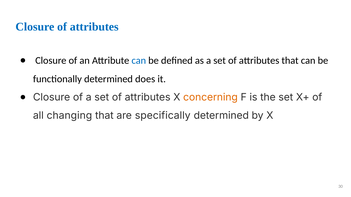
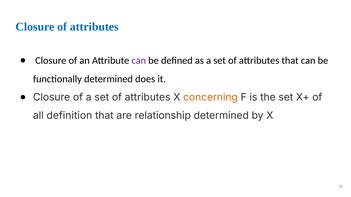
can at (139, 61) colour: blue -> purple
changing: changing -> definition
specifically: specifically -> relationship
